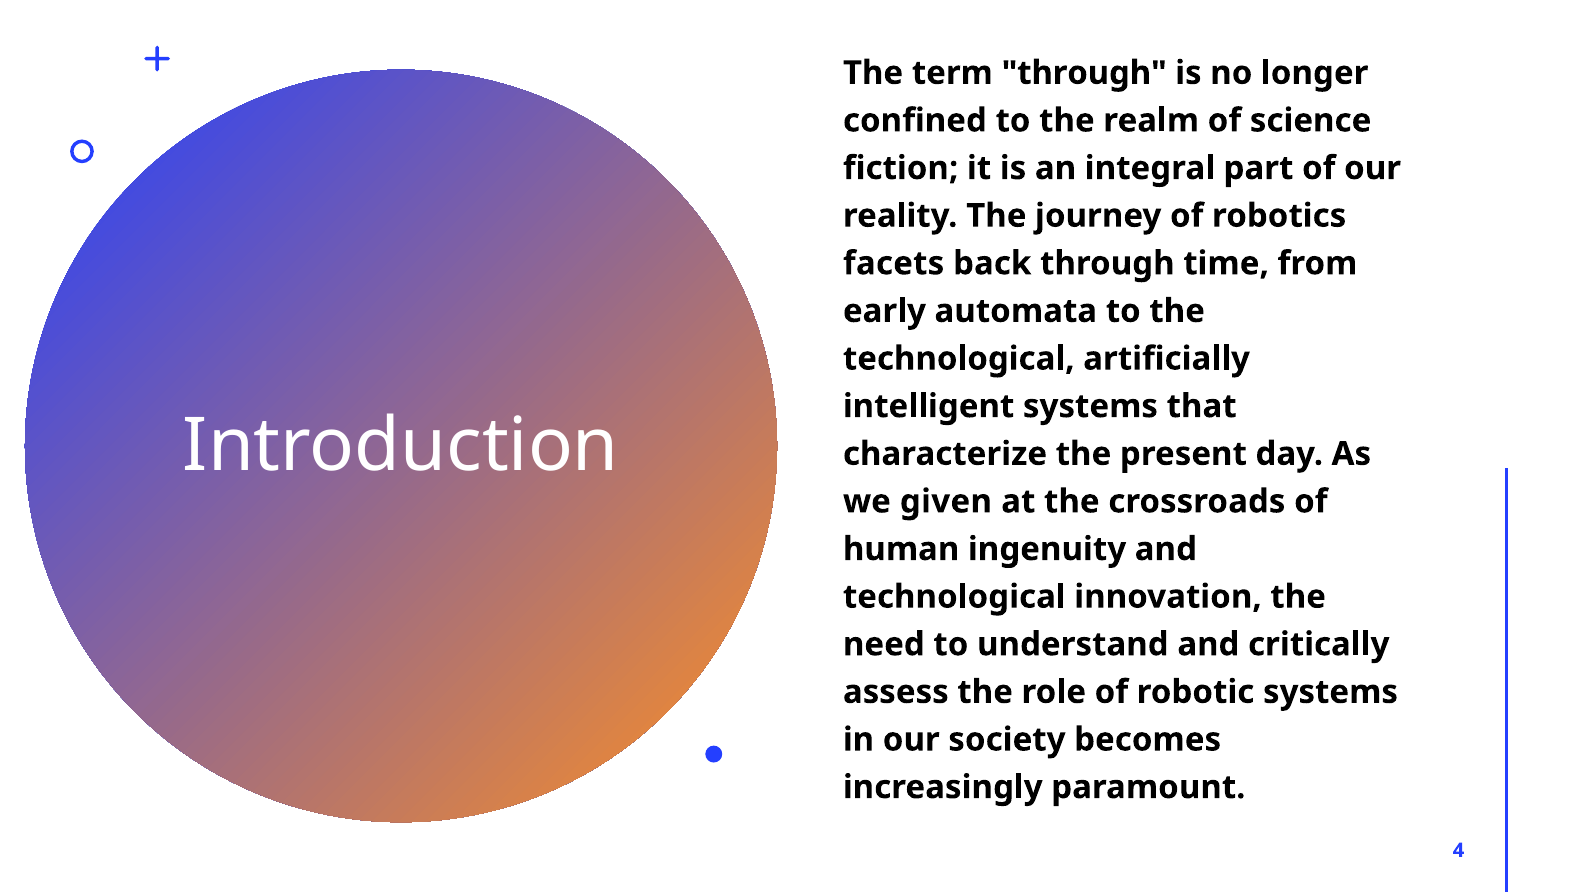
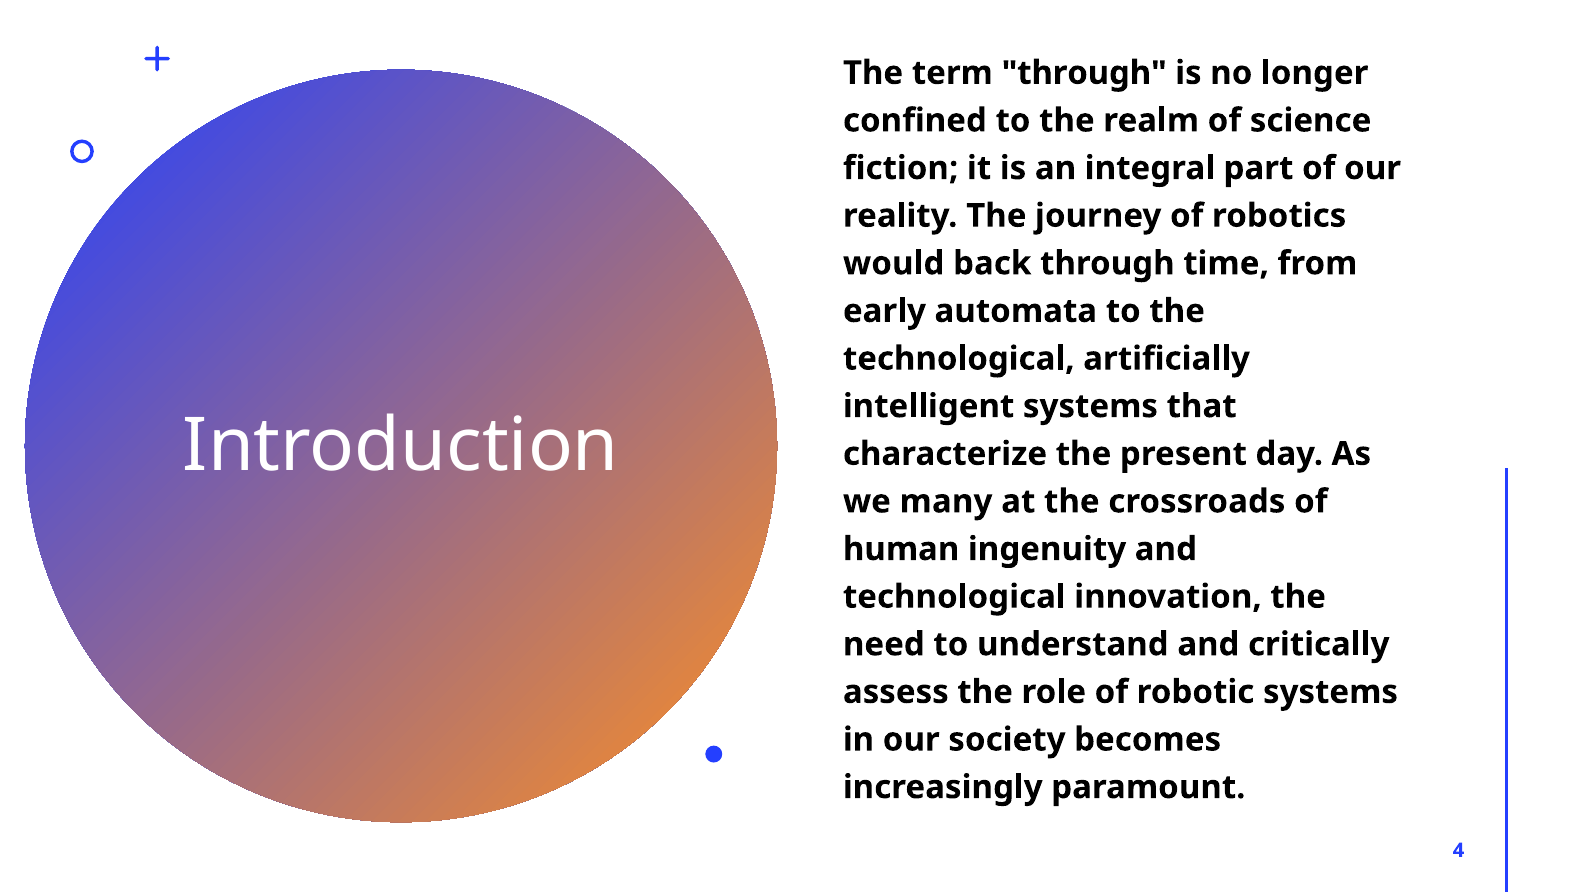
facets: facets -> would
given: given -> many
